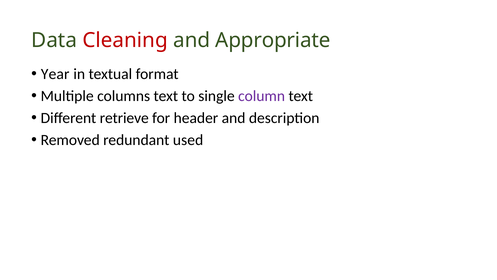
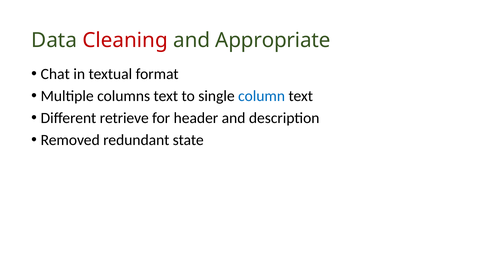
Year: Year -> Chat
column colour: purple -> blue
used: used -> state
